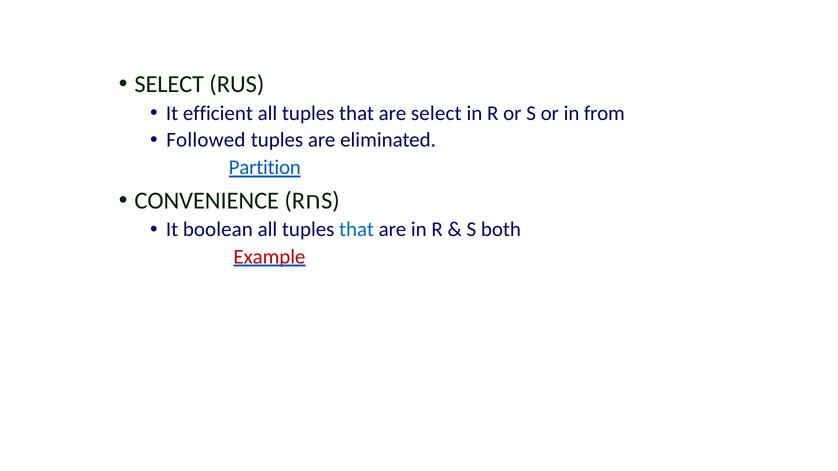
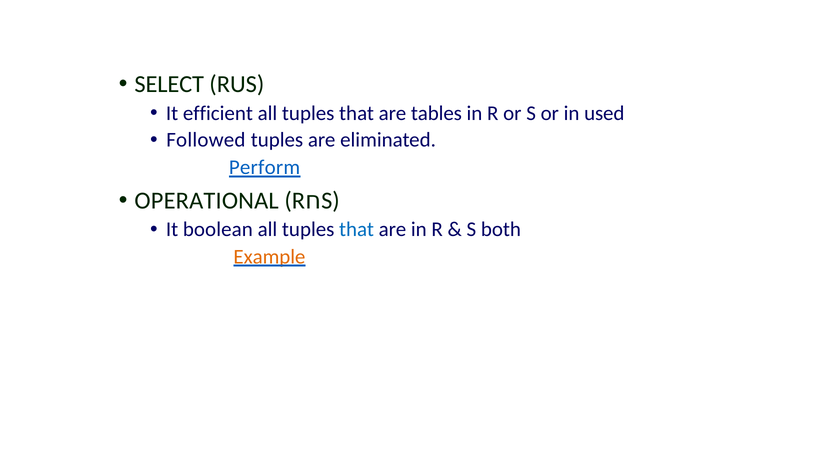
are select: select -> tables
from: from -> used
Partition: Partition -> Perform
CONVENIENCE: CONVENIENCE -> OPERATIONAL
Example colour: red -> orange
